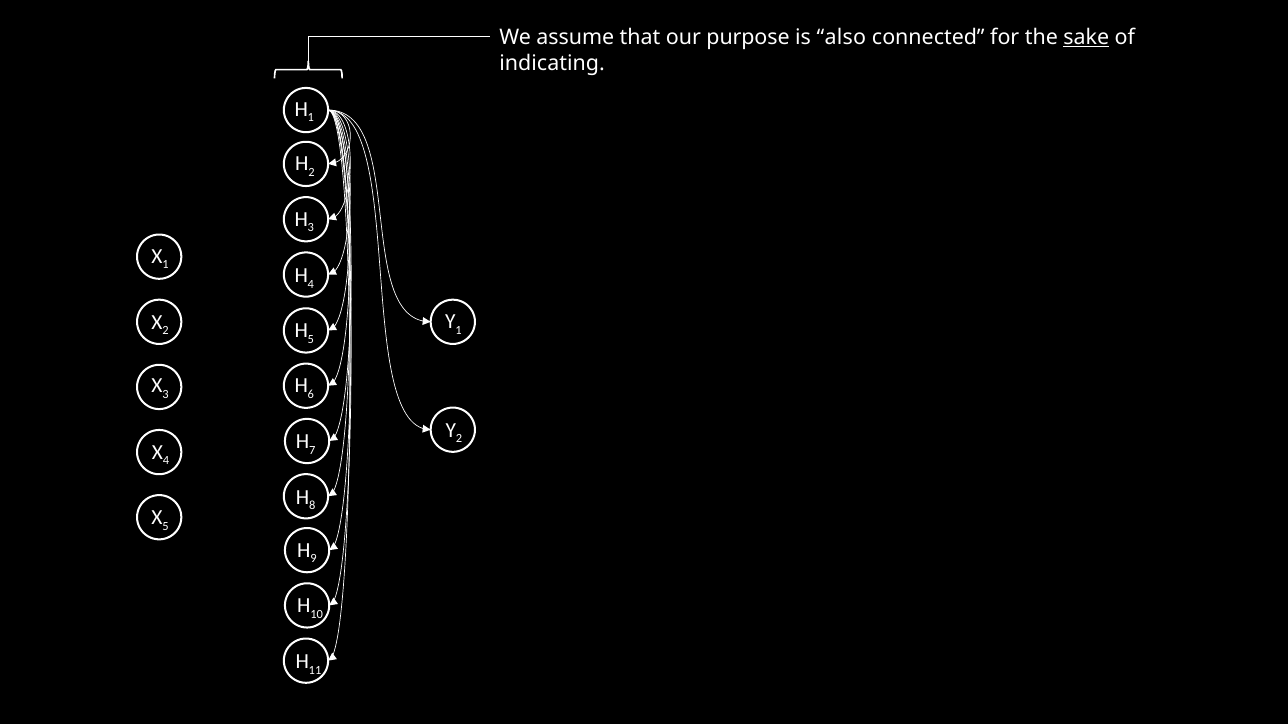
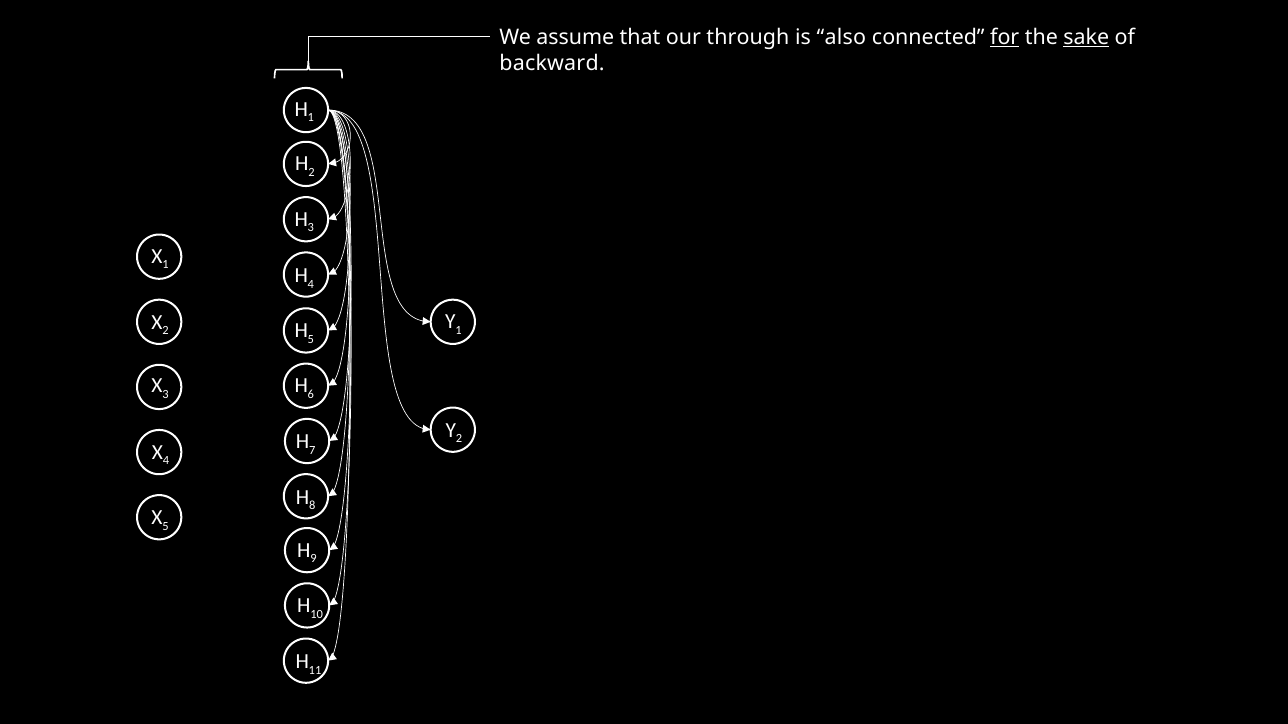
purpose: purpose -> through
for underline: none -> present
indicating: indicating -> backward
